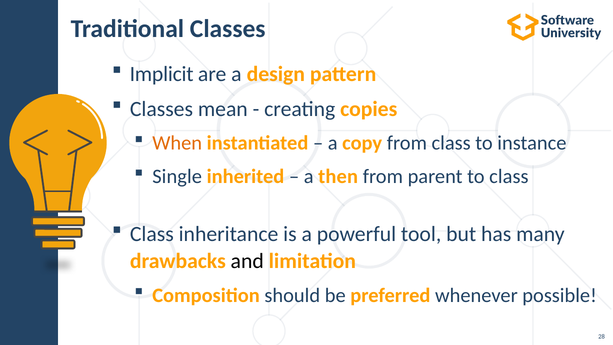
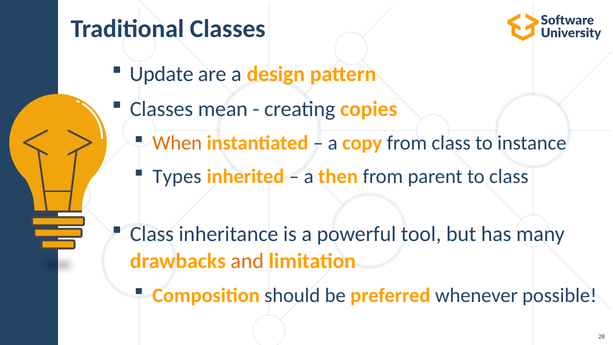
Implicit: Implicit -> Update
Single: Single -> Types
and colour: black -> orange
